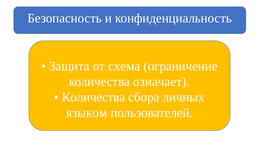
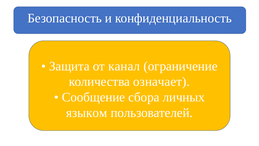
схема: схема -> канал
Количества at (94, 97): Количества -> Сообщение
